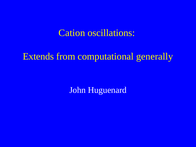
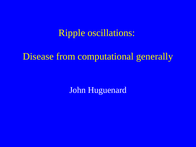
Cation: Cation -> Ripple
Extends: Extends -> Disease
